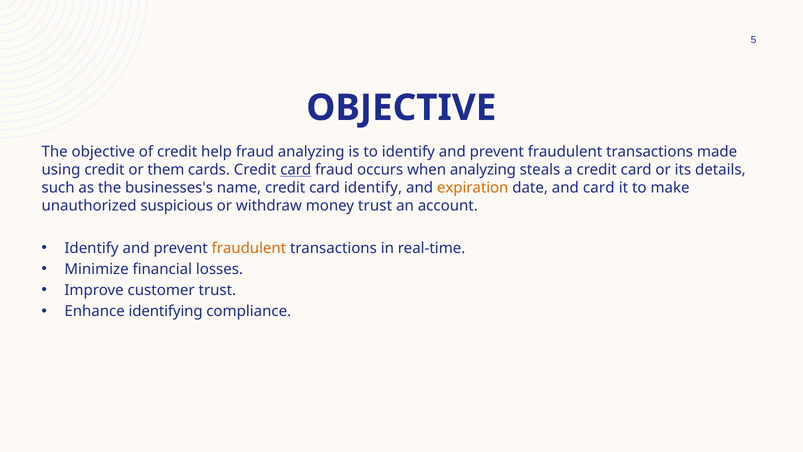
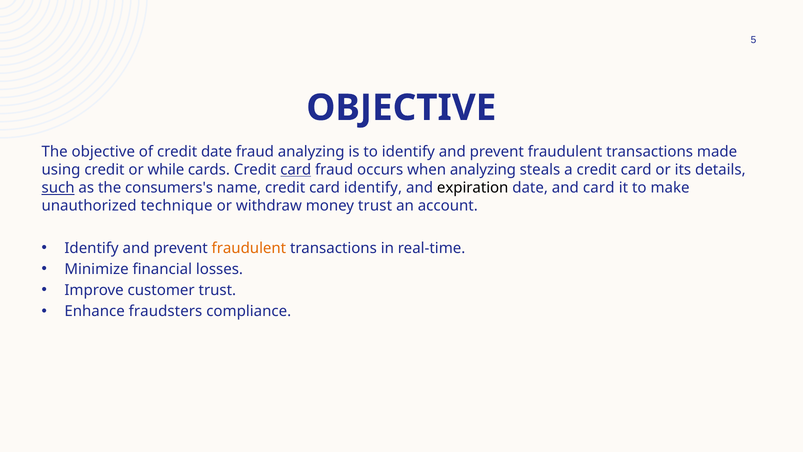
credit help: help -> date
them: them -> while
such underline: none -> present
businesses's: businesses's -> consumers's
expiration colour: orange -> black
suspicious: suspicious -> technique
identifying: identifying -> fraudsters
